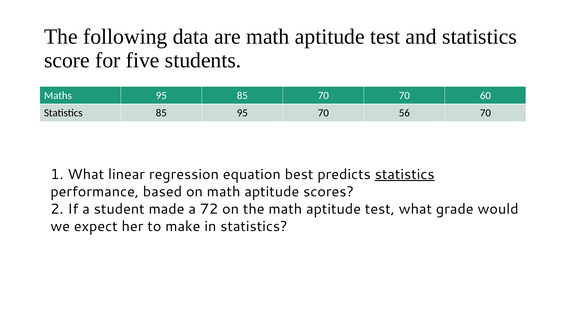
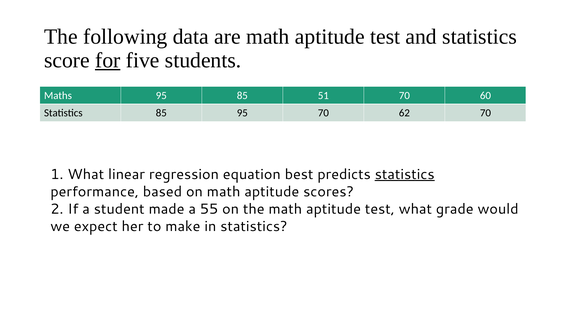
for underline: none -> present
85 70: 70 -> 51
56: 56 -> 62
72: 72 -> 55
